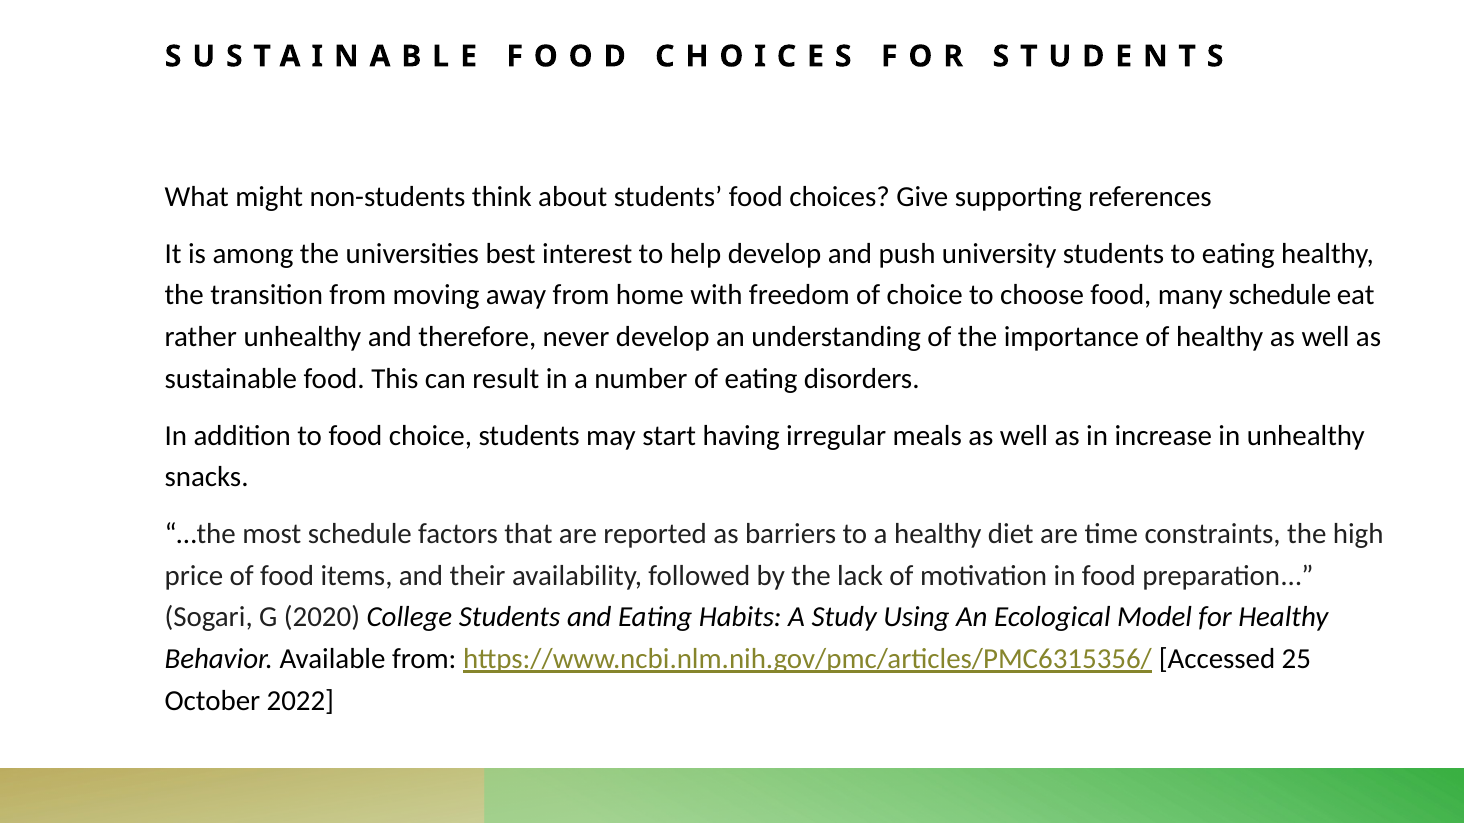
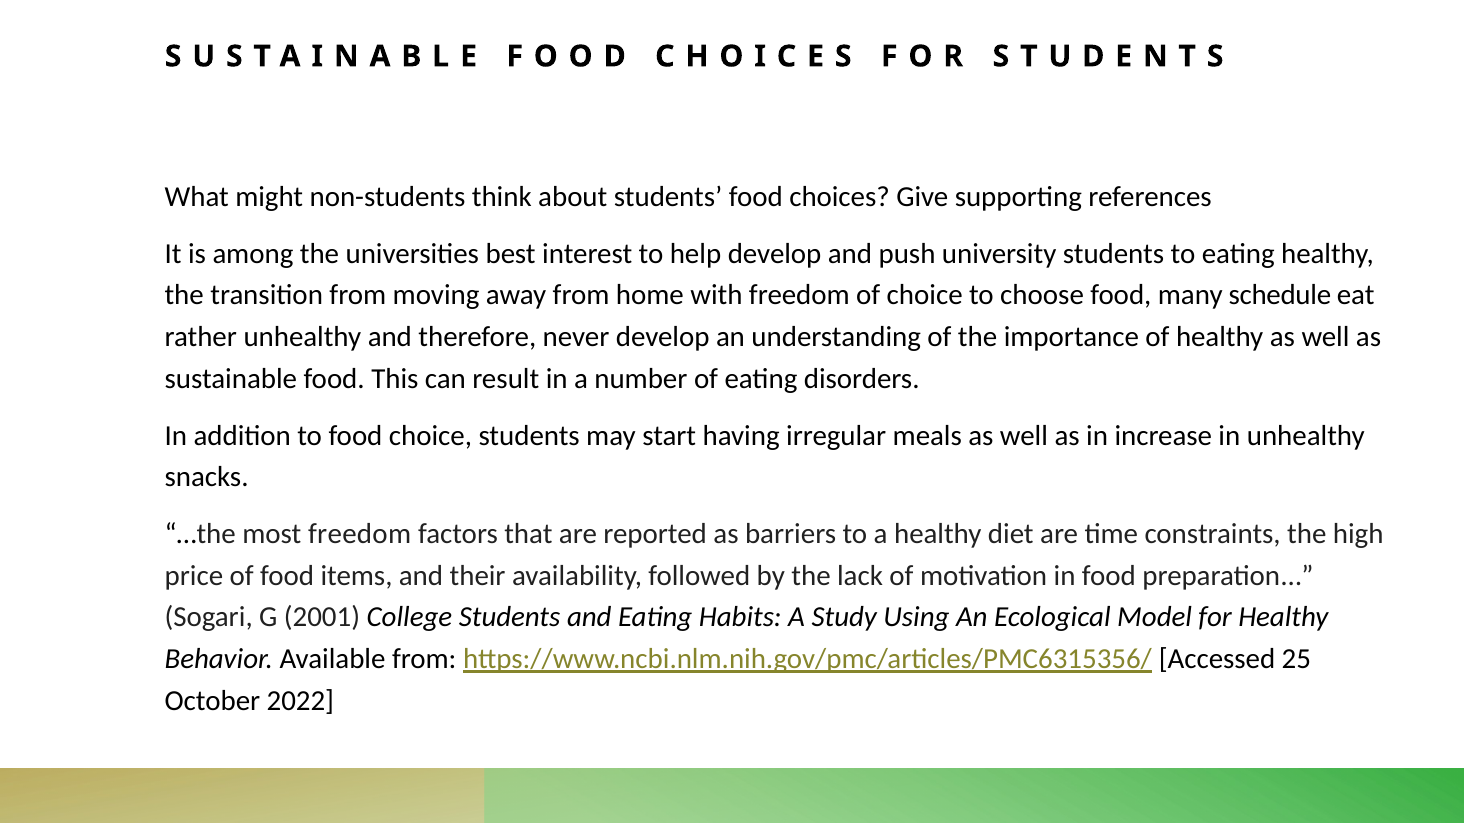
most schedule: schedule -> freedom
2020: 2020 -> 2001
